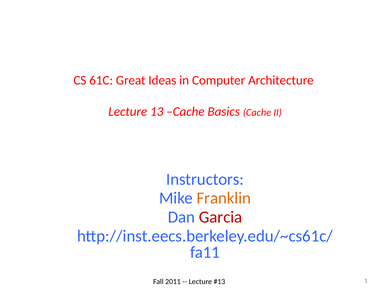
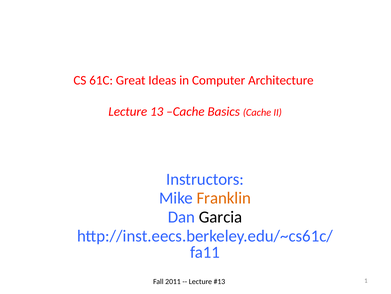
Garcia colour: red -> black
